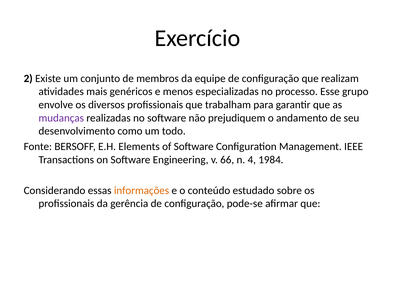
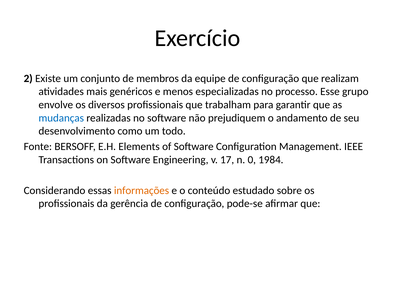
mudanças colour: purple -> blue
66: 66 -> 17
4: 4 -> 0
